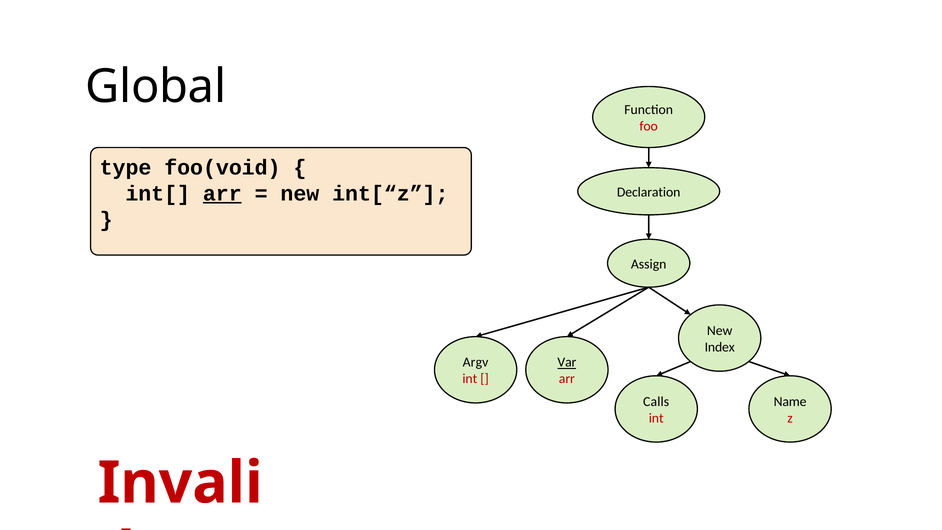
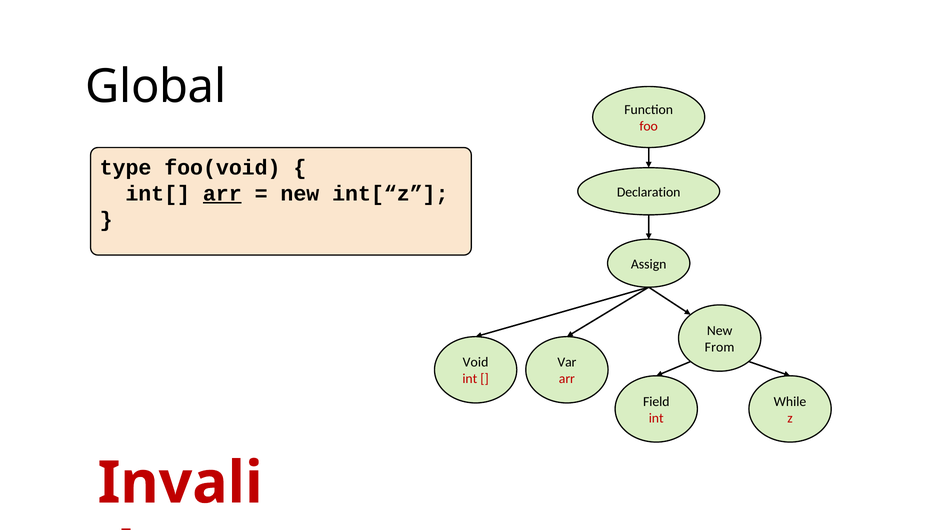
Index: Index -> From
Argv: Argv -> Void
Var underline: present -> none
Calls: Calls -> Field
Name: Name -> While
